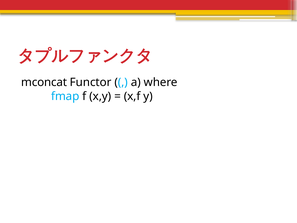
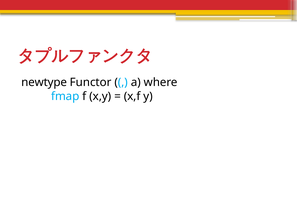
mconcat: mconcat -> newtype
